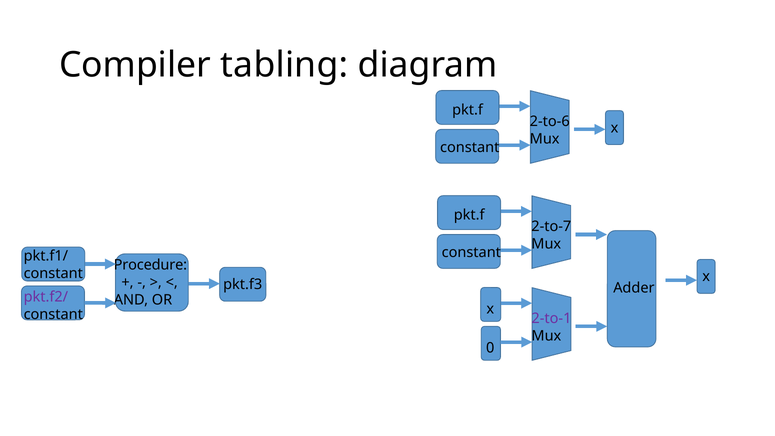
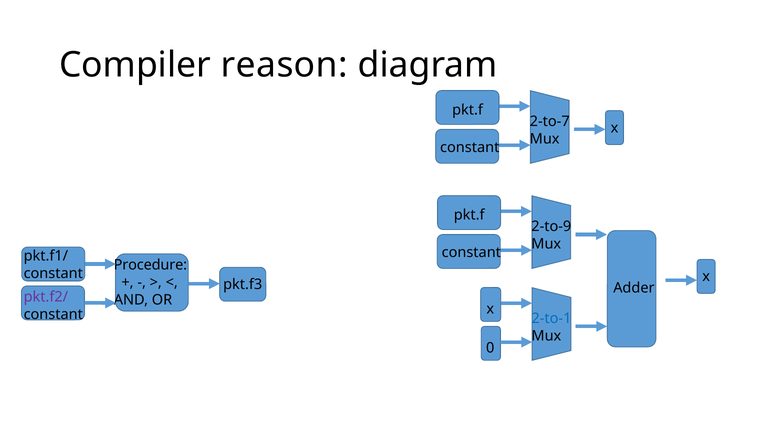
tabling: tabling -> reason
2-to-6: 2-to-6 -> 2-to-7
2-to-7: 2-to-7 -> 2-to-9
2-to-1 colour: purple -> blue
